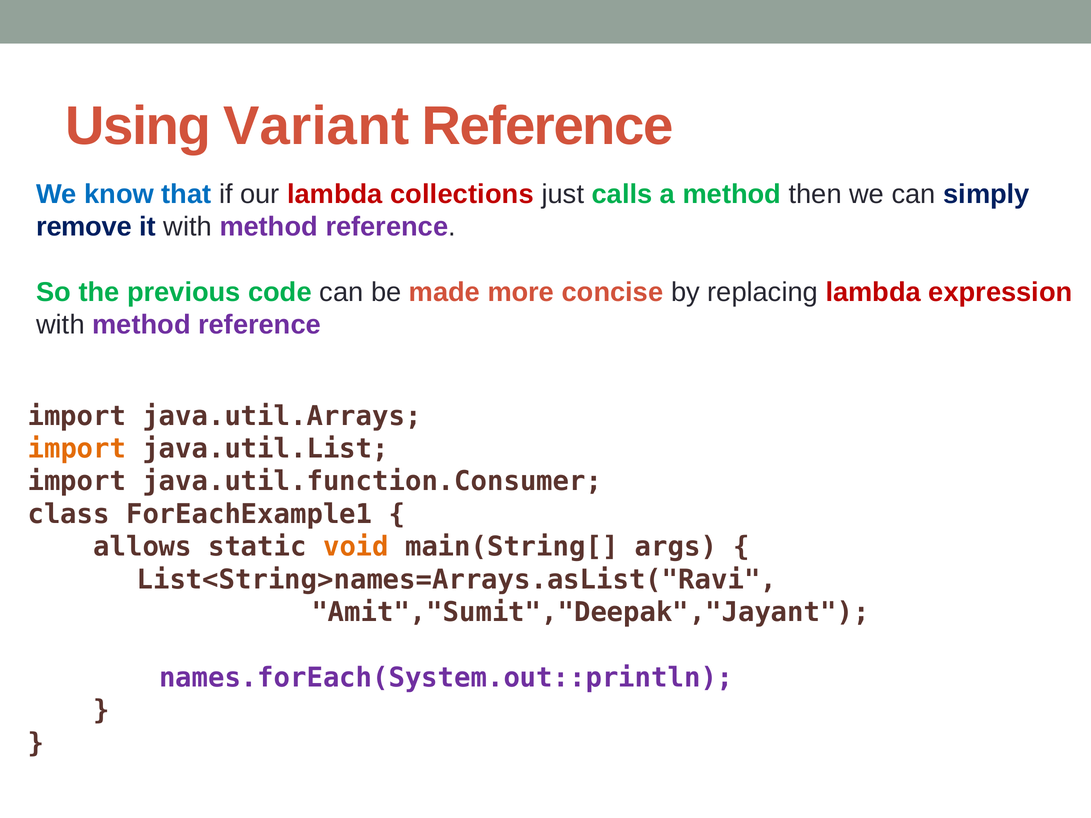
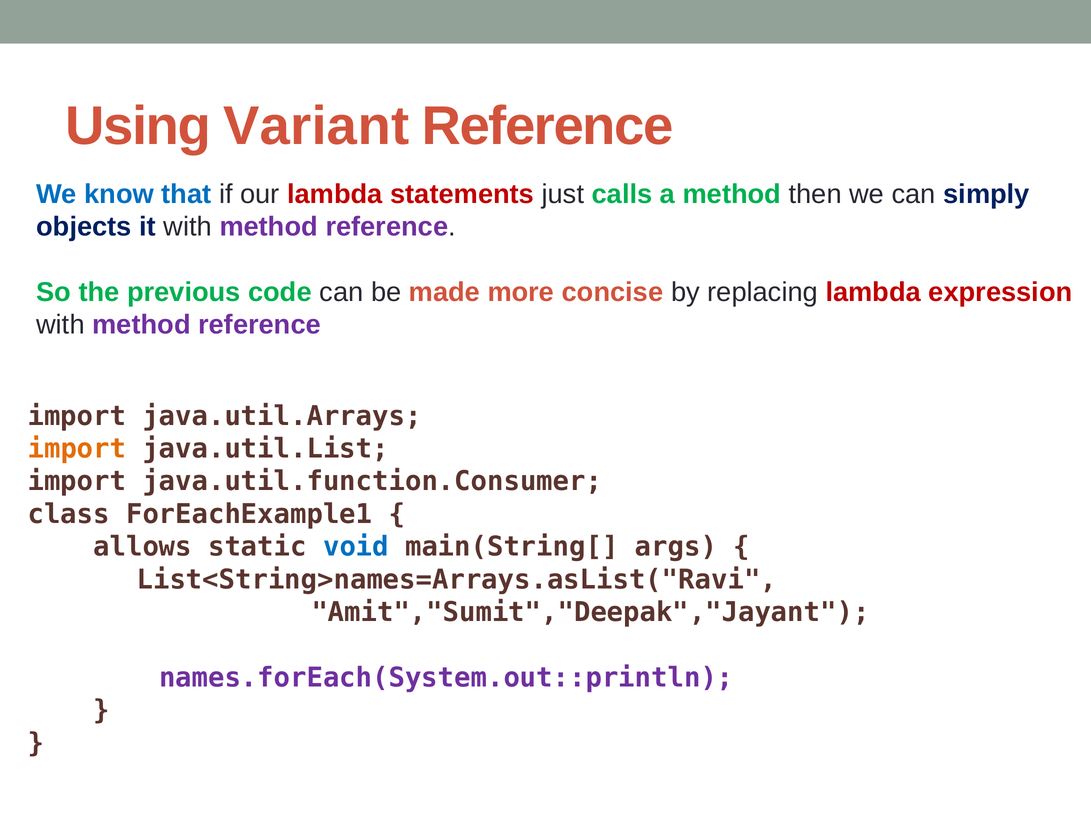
collections: collections -> statements
remove: remove -> objects
void colour: orange -> blue
